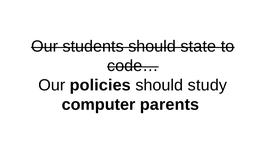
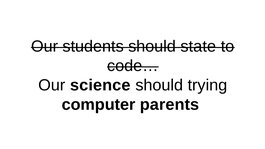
policies: policies -> science
study: study -> trying
